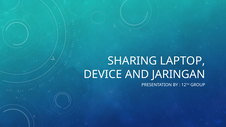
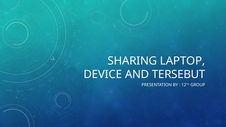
JARINGAN: JARINGAN -> TERSEBUT
